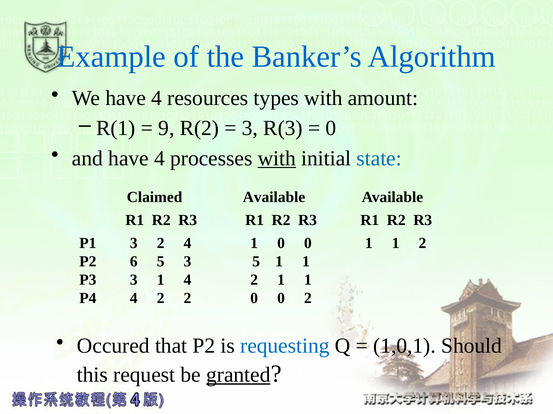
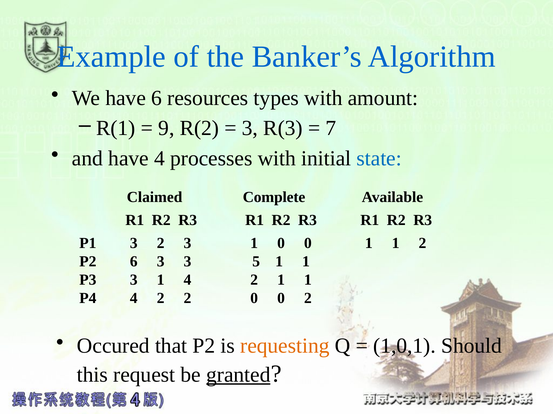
We have 4: 4 -> 6
0 at (331, 128): 0 -> 7
with at (277, 159) underline: present -> none
Claimed Available: Available -> Complete
2 4: 4 -> 3
6 5: 5 -> 3
requesting colour: blue -> orange
